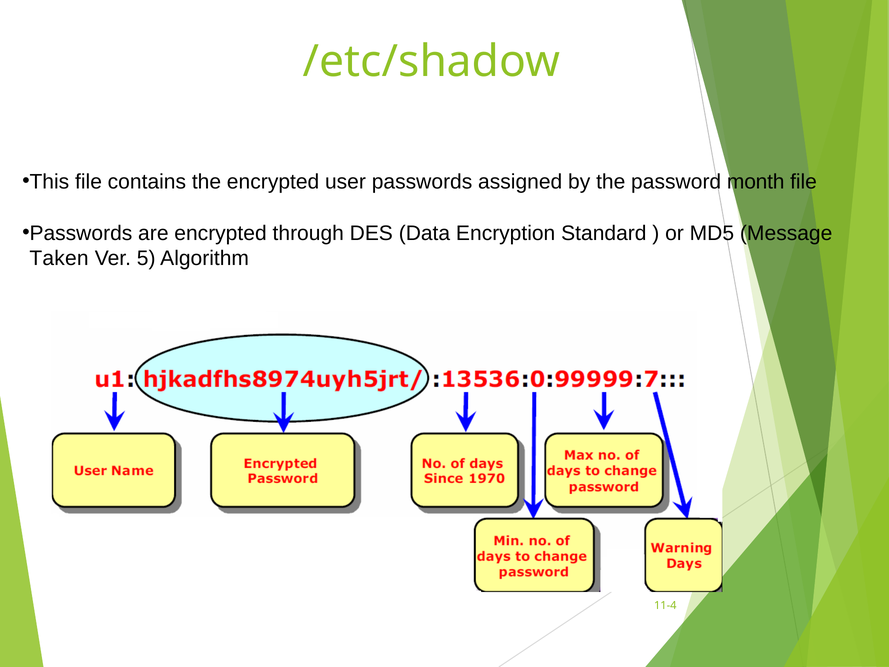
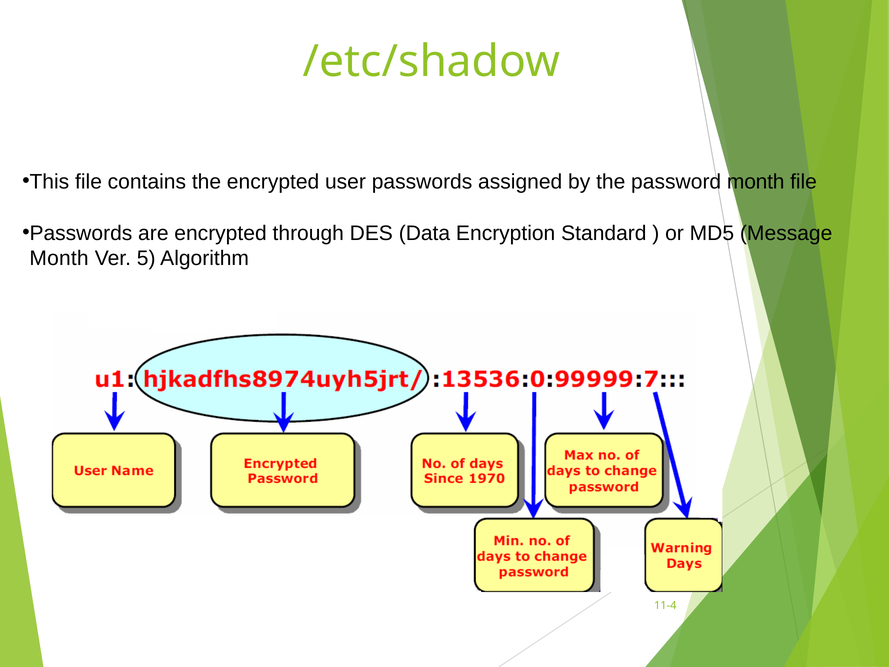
Taken at (59, 258): Taken -> Month
